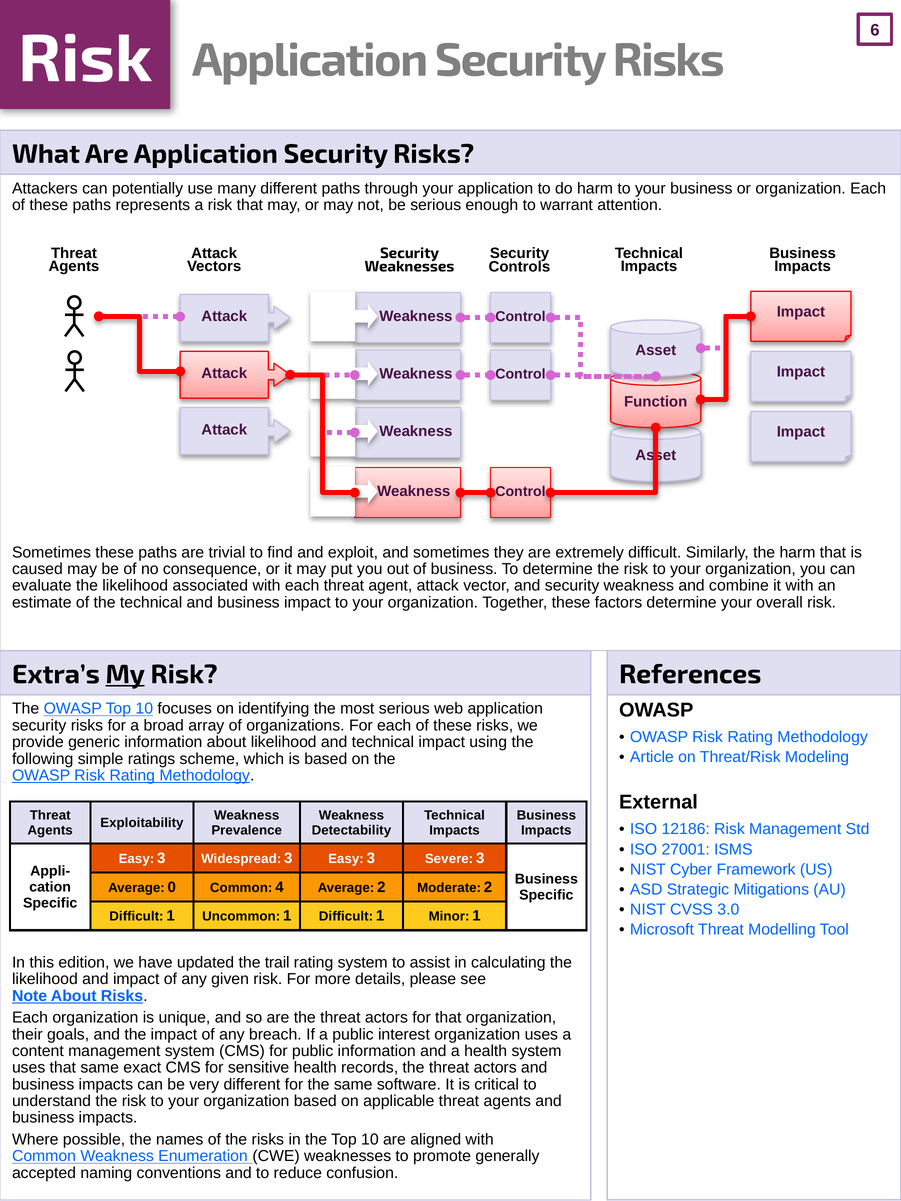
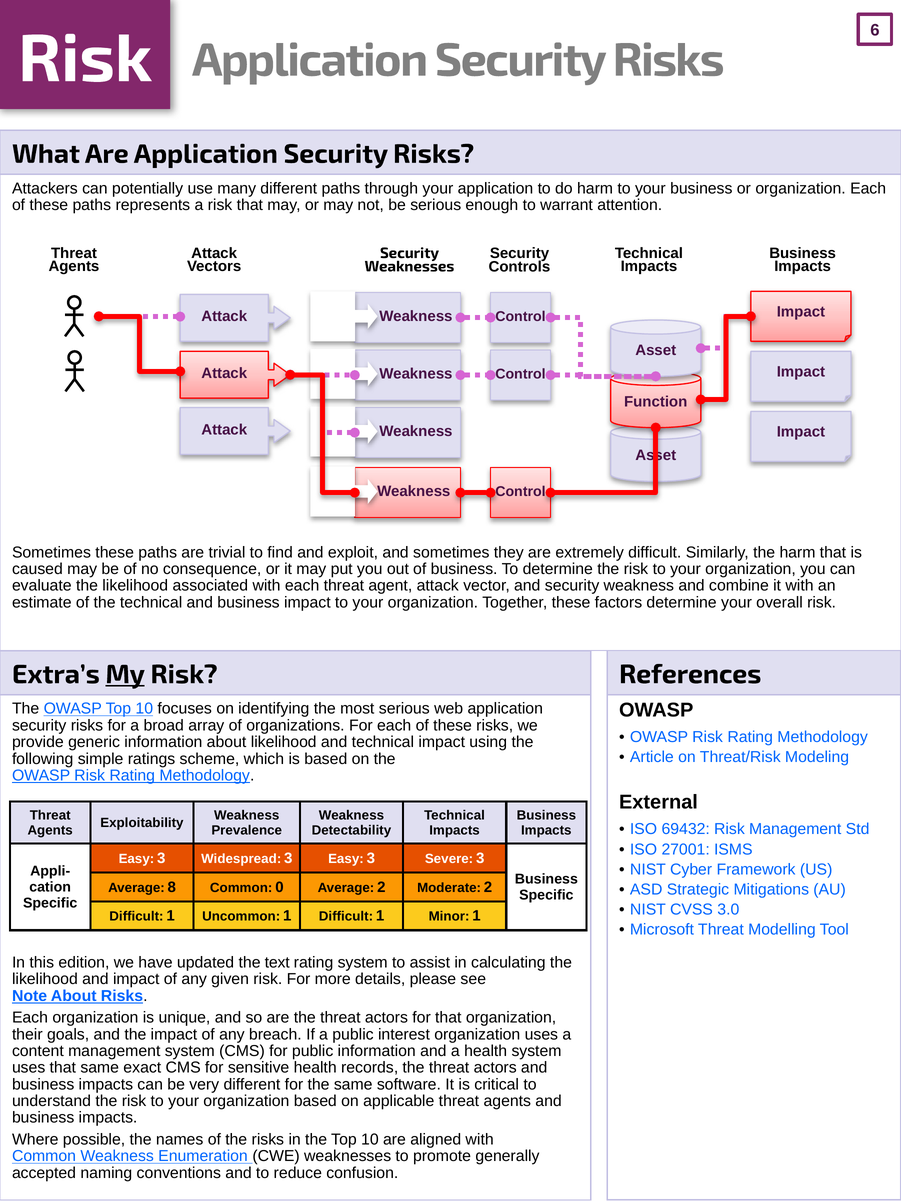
12186: 12186 -> 69432
0: 0 -> 8
4: 4 -> 0
trail: trail -> text
